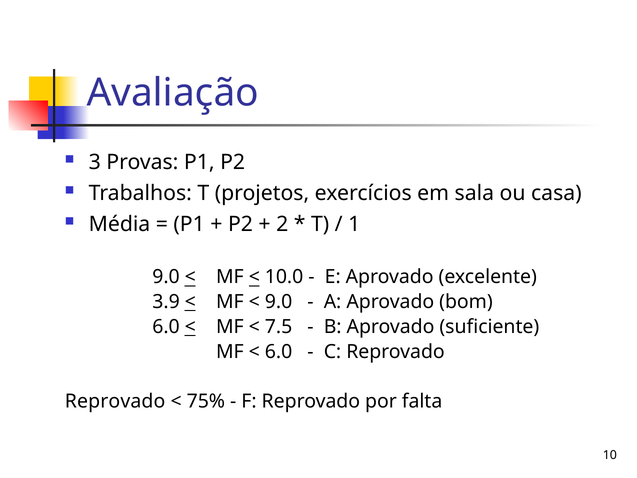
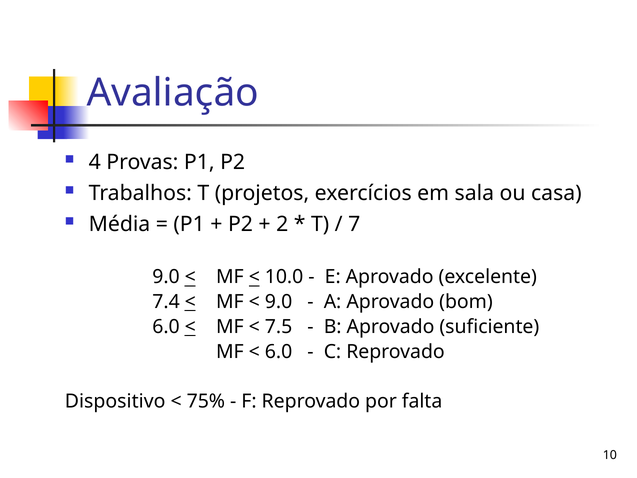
3: 3 -> 4
1: 1 -> 7
3.9: 3.9 -> 7.4
Reprovado at (115, 401): Reprovado -> Dispositivo
